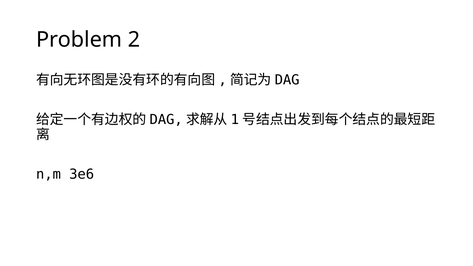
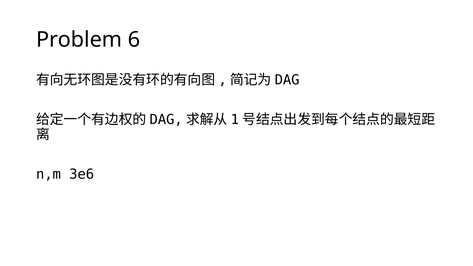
2: 2 -> 6
